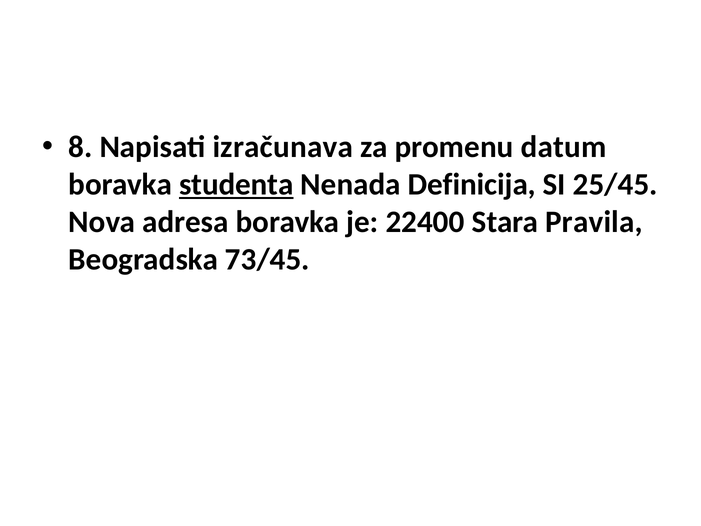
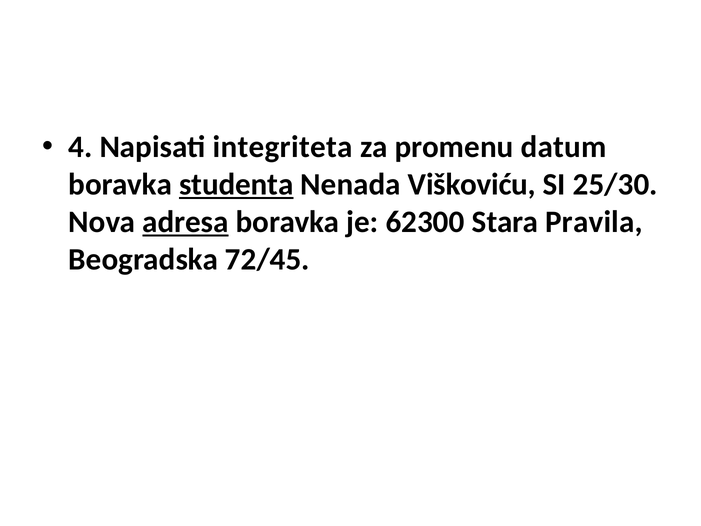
8: 8 -> 4
izračunava: izračunava -> integriteta
Definicija: Definicija -> Viškoviću
25/45: 25/45 -> 25/30
adresa underline: none -> present
22400: 22400 -> 62300
73/45: 73/45 -> 72/45
